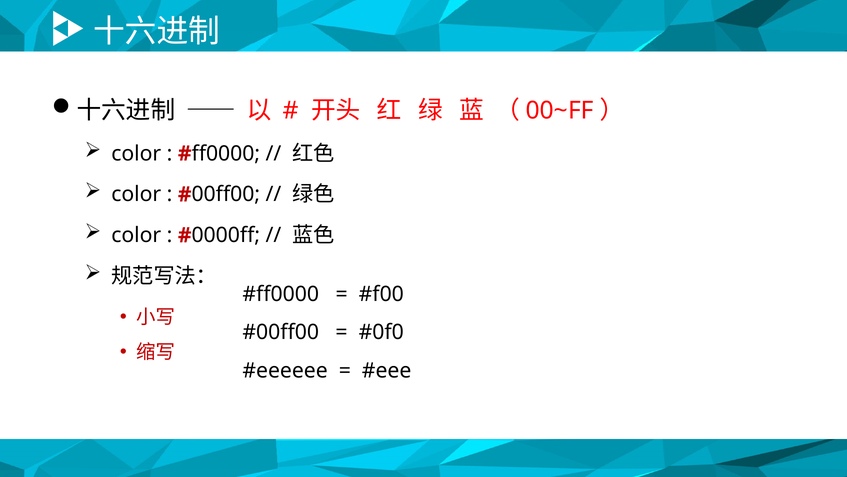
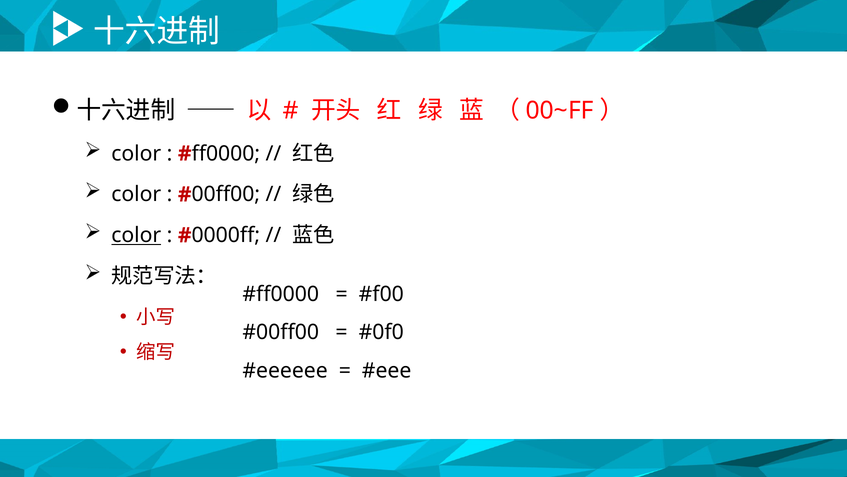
color at (136, 235) underline: none -> present
